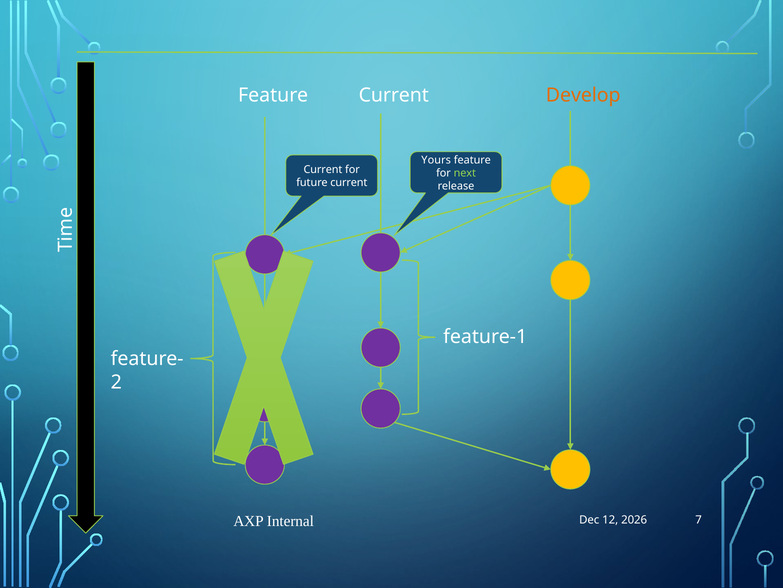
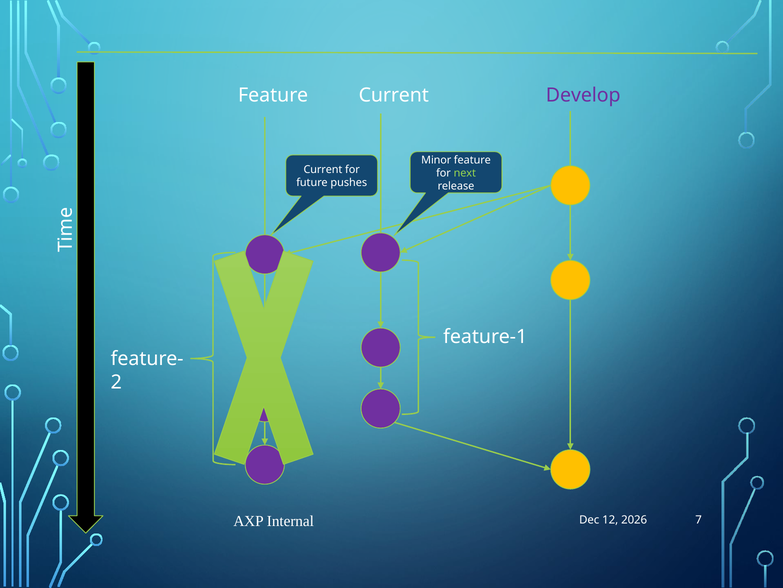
Develop colour: orange -> purple
Yours: Yours -> Minor
future current: current -> pushes
